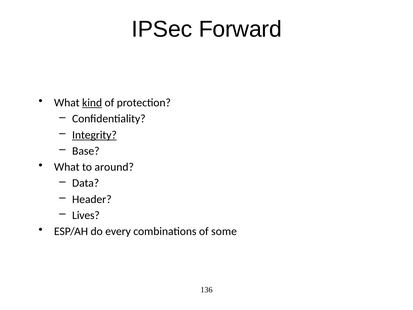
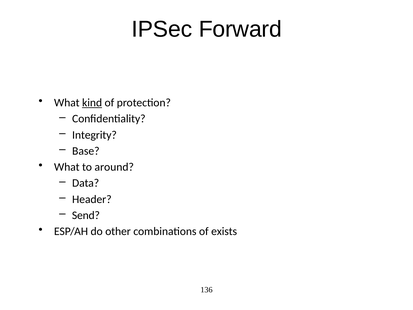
Integrity underline: present -> none
Lives: Lives -> Send
every: every -> other
some: some -> exists
